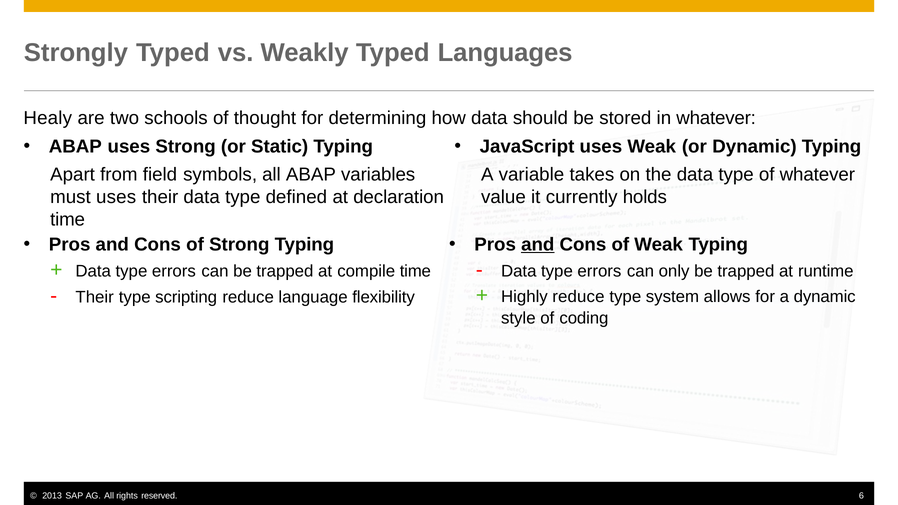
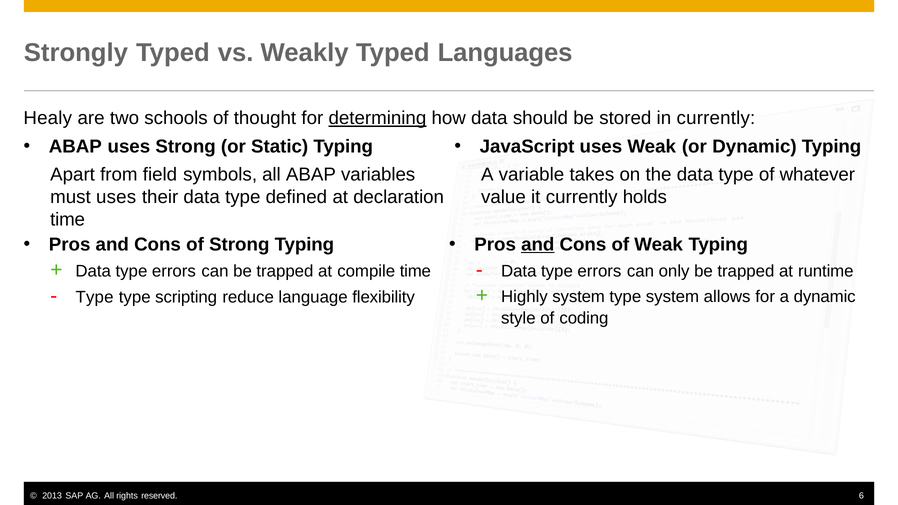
determining underline: none -> present
in whatever: whatever -> currently
Highly reduce: reduce -> system
Their at (95, 297): Their -> Type
